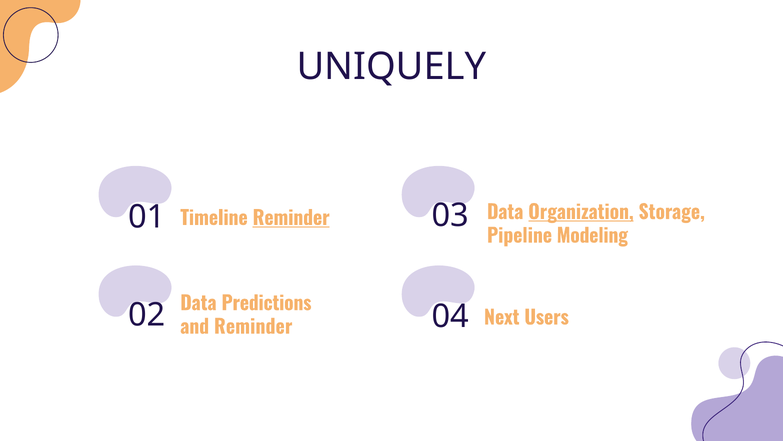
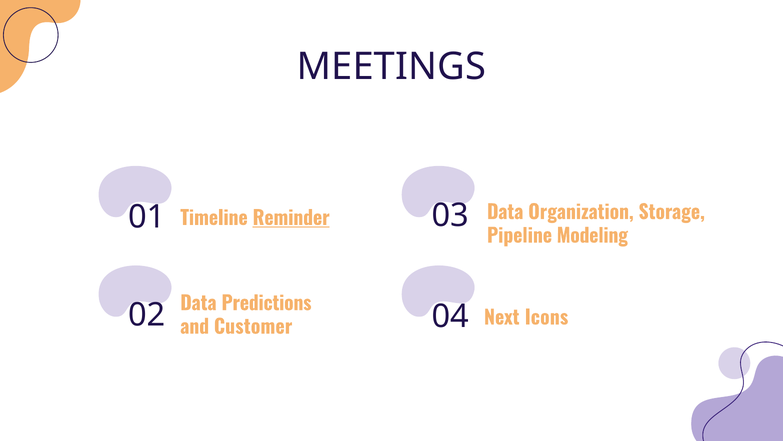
UNIQUELY: UNIQUELY -> MEETINGS
Organization underline: present -> none
Users: Users -> Icons
and Reminder: Reminder -> Customer
